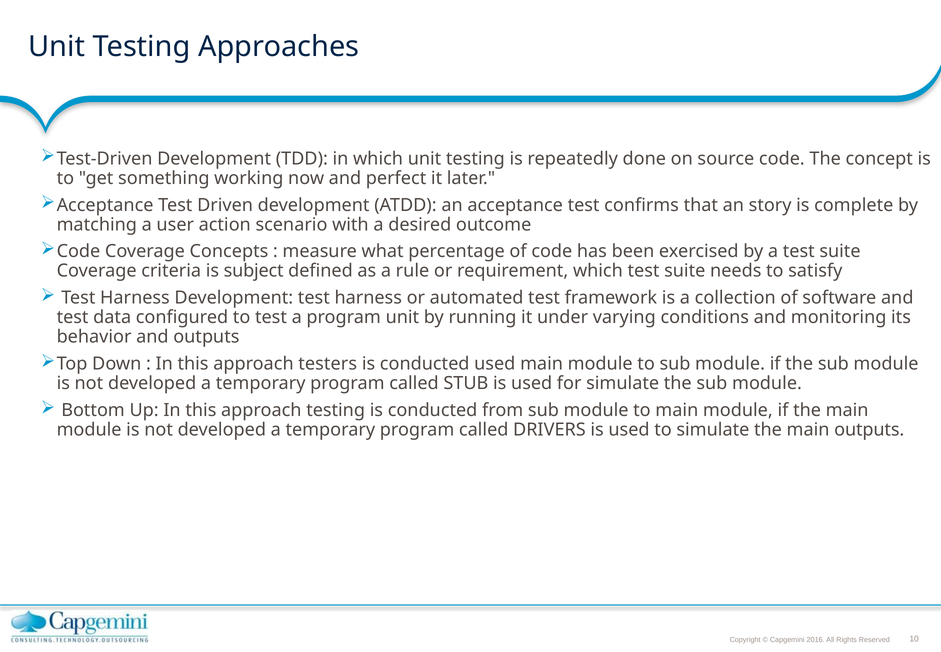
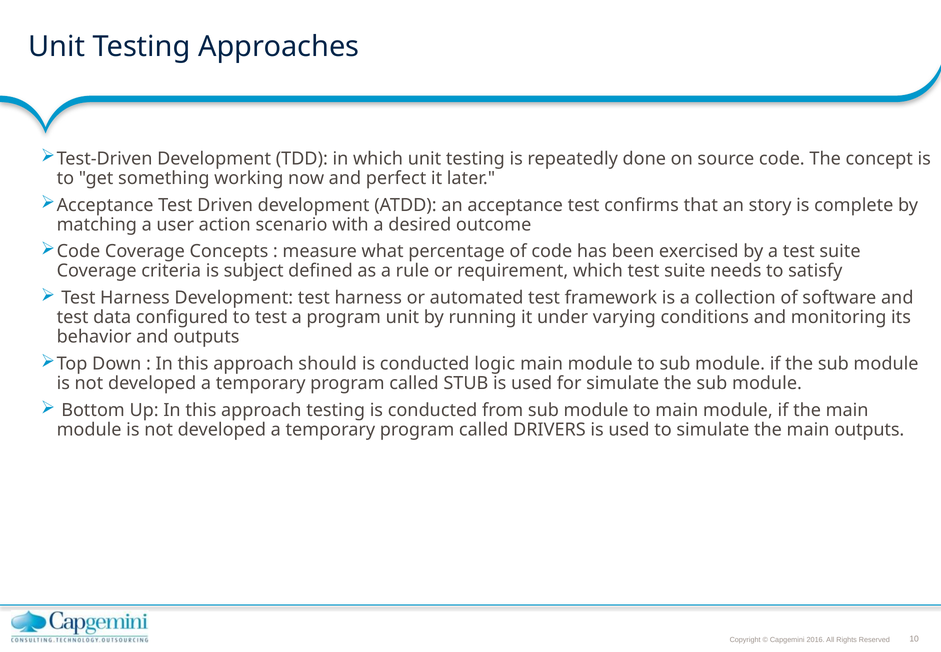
testers: testers -> should
conducted used: used -> logic
